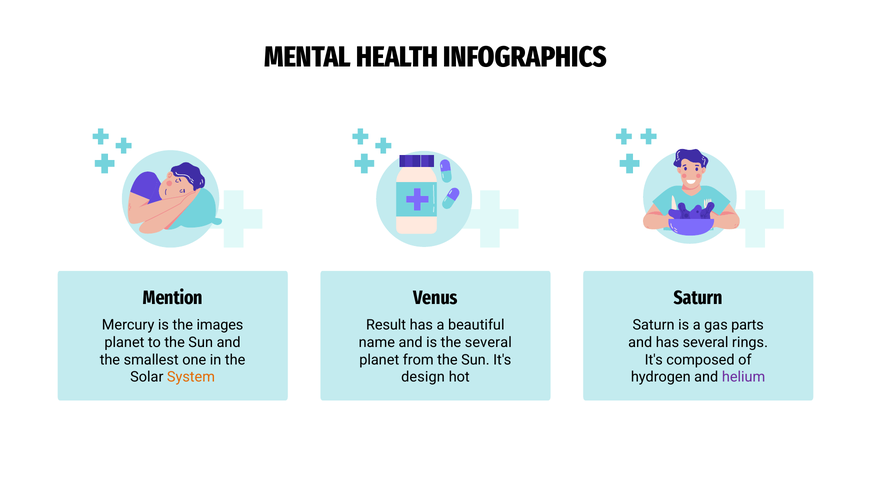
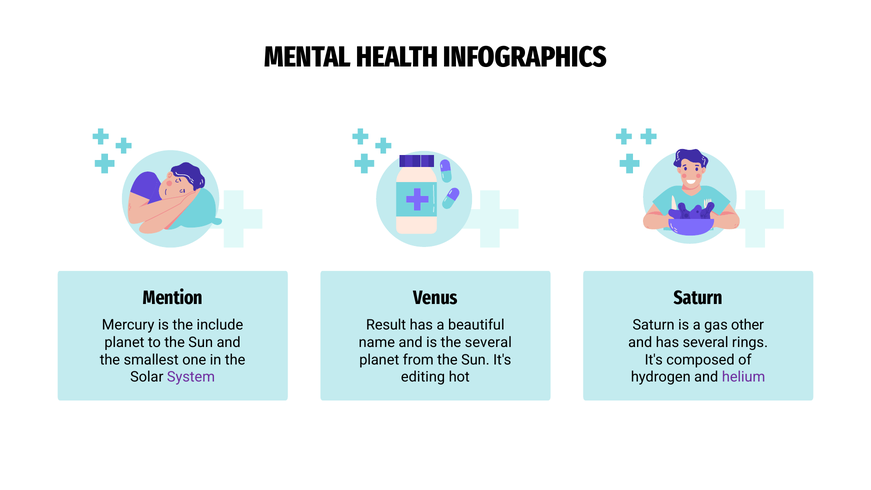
images: images -> include
parts: parts -> other
System colour: orange -> purple
design: design -> editing
